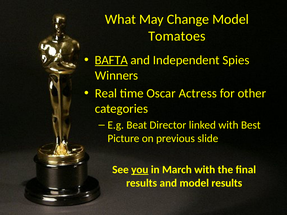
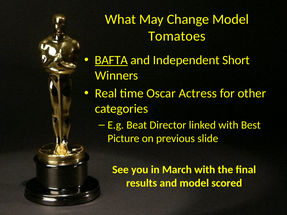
Spies: Spies -> Short
you underline: present -> none
model results: results -> scored
